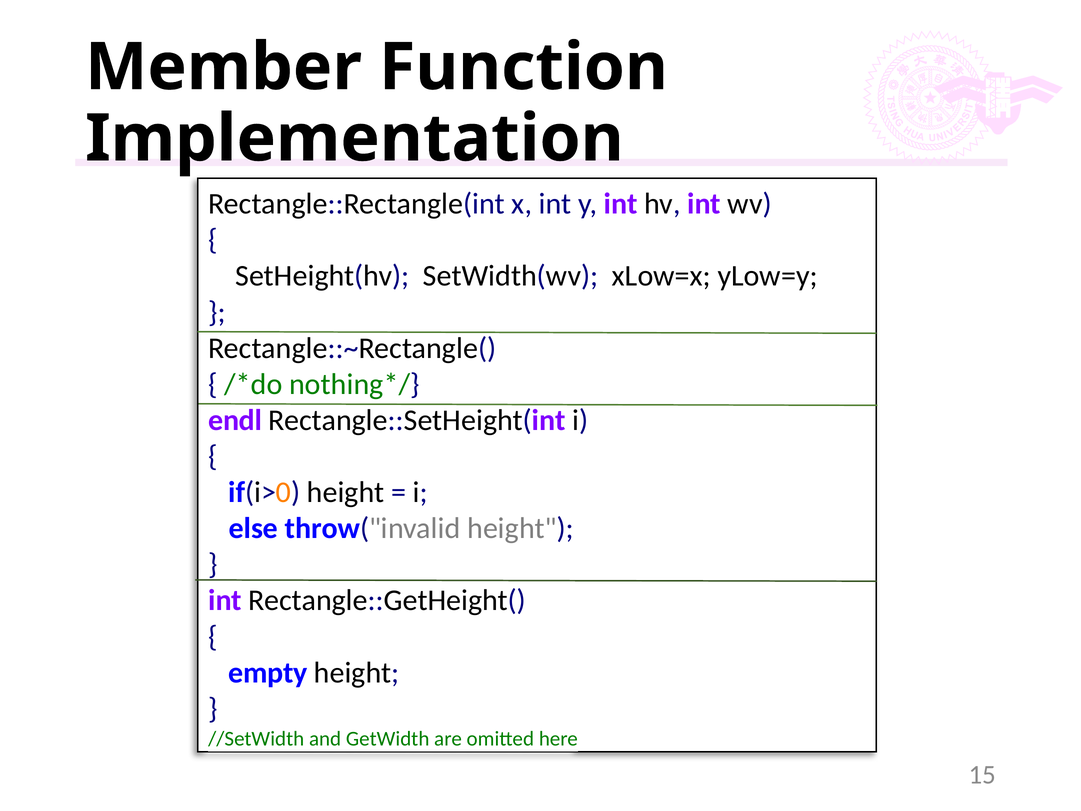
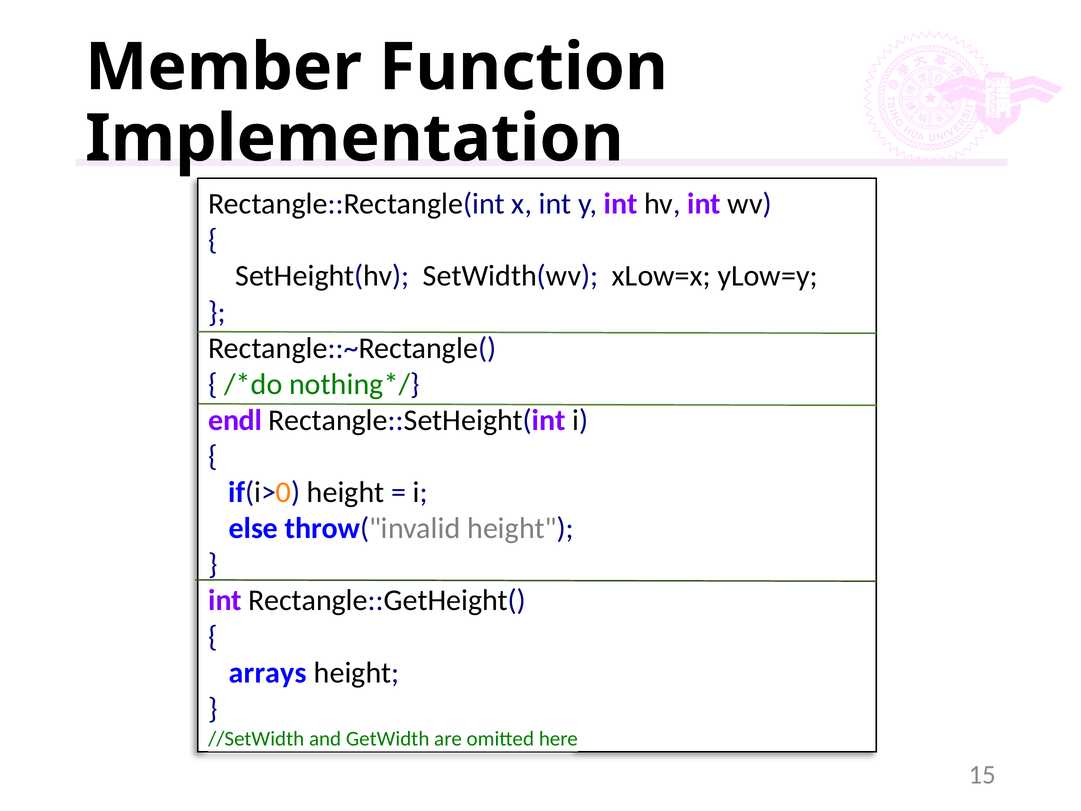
empty: empty -> arrays
